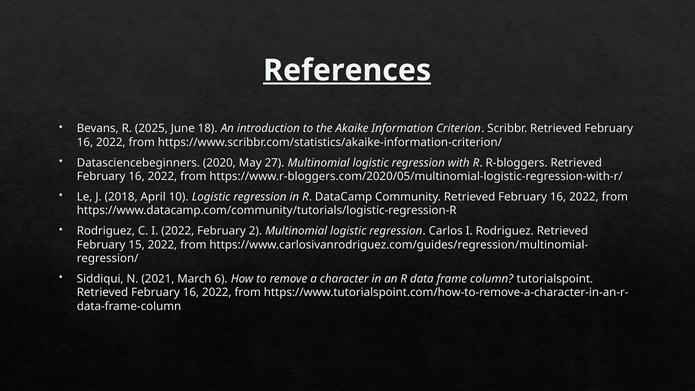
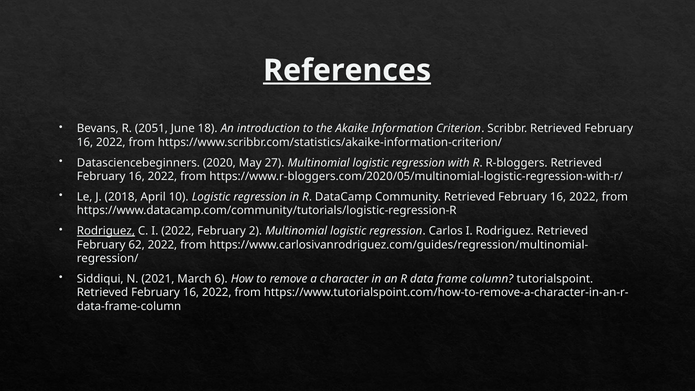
2025: 2025 -> 2051
Rodriguez at (106, 231) underline: none -> present
15: 15 -> 62
